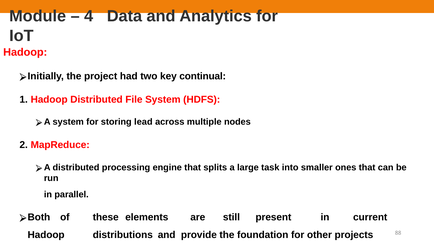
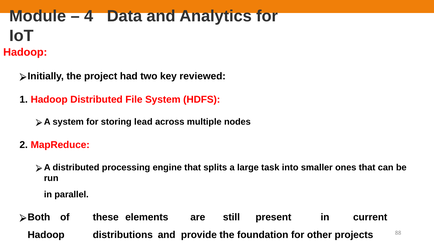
continual: continual -> reviewed
